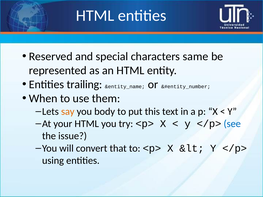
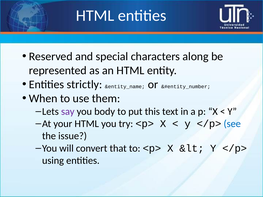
same: same -> along
trailing: trailing -> strictly
say colour: orange -> purple
